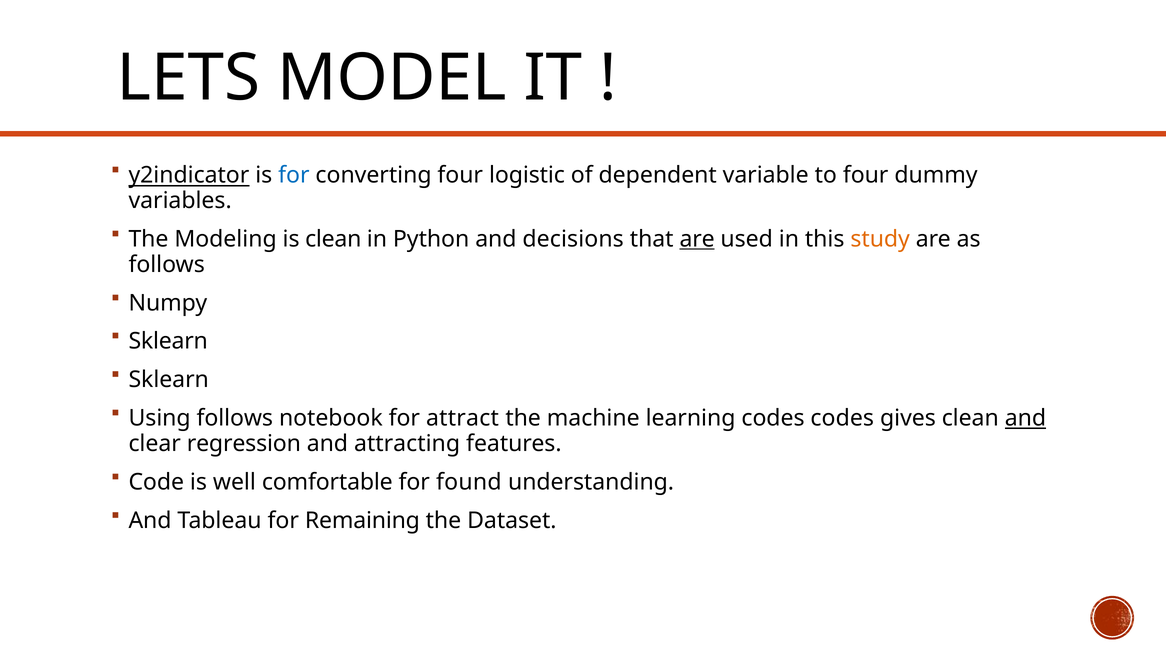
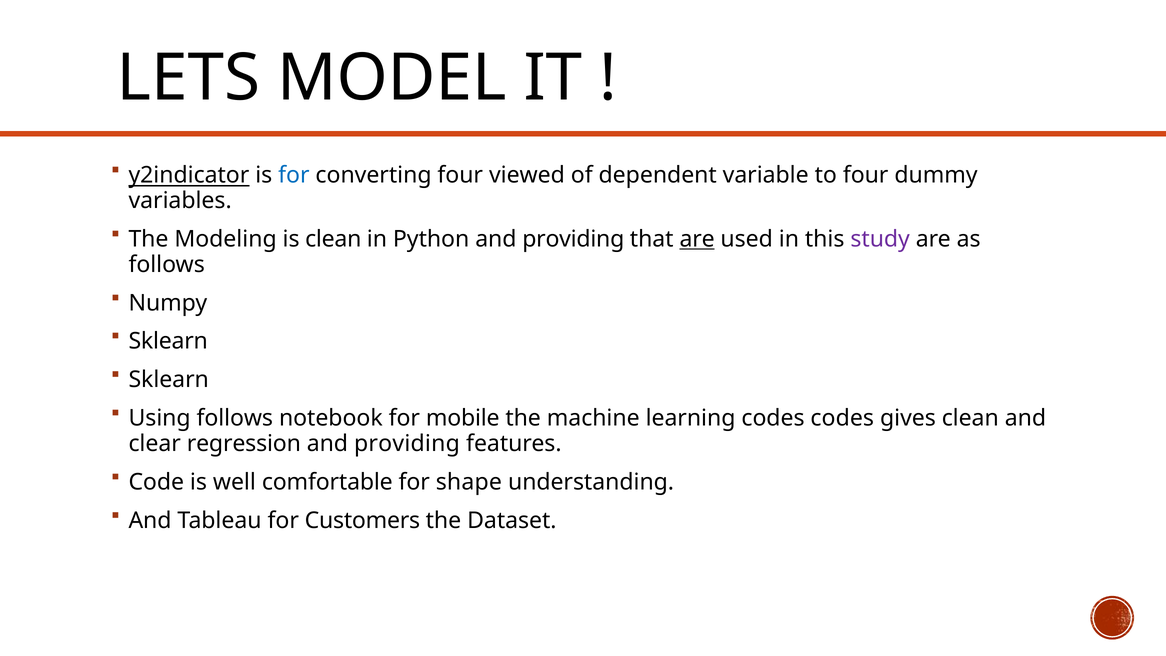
logistic: logistic -> viewed
Python and decisions: decisions -> providing
study colour: orange -> purple
attract: attract -> mobile
and at (1025, 418) underline: present -> none
attracting at (407, 444): attracting -> providing
found: found -> shape
Remaining: Remaining -> Customers
